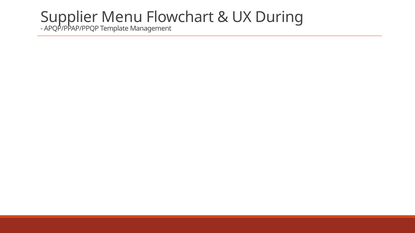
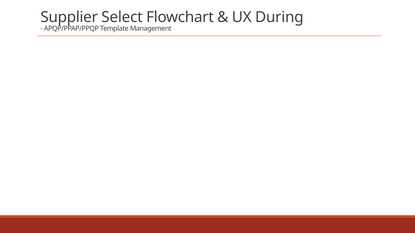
Menu: Menu -> Select
